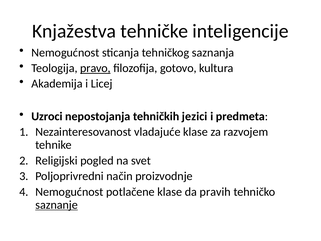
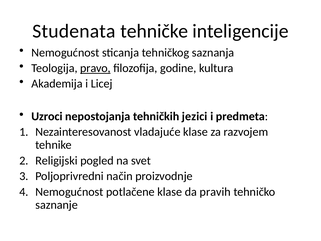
Knjažestva: Knjažestva -> Studenata
gotovo: gotovo -> godine
saznanje underline: present -> none
